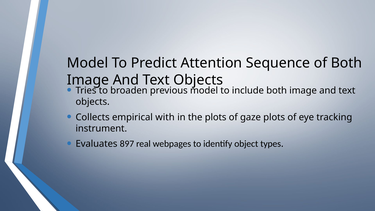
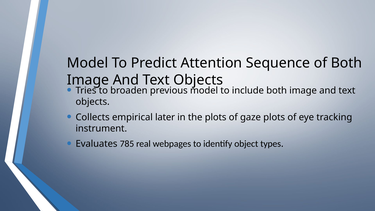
with: with -> later
897: 897 -> 785
